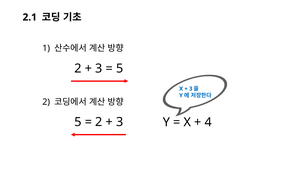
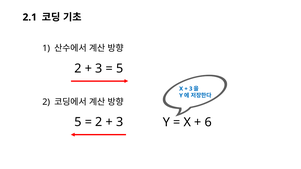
4: 4 -> 6
